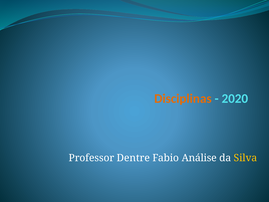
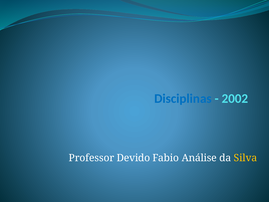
Disciplinas colour: orange -> blue
2020: 2020 -> 2002
Dentre: Dentre -> Devido
